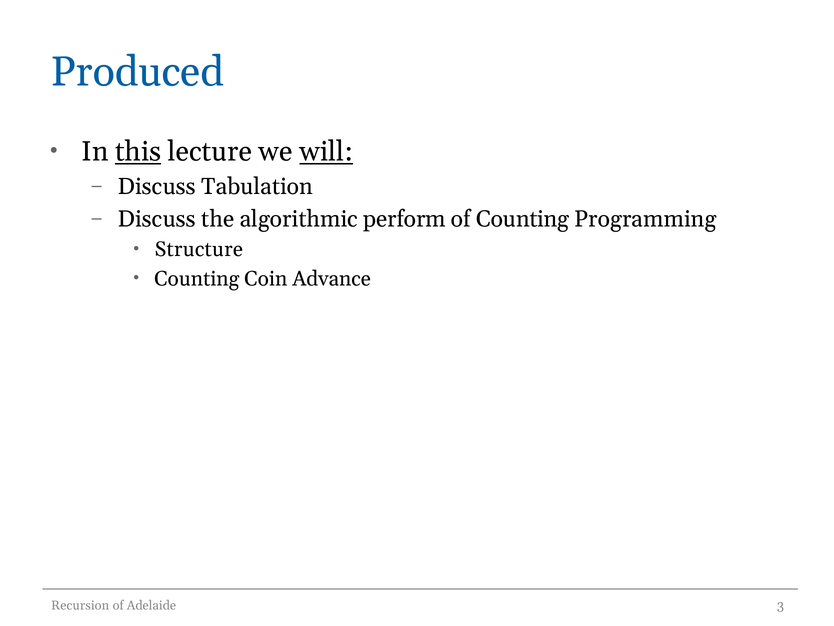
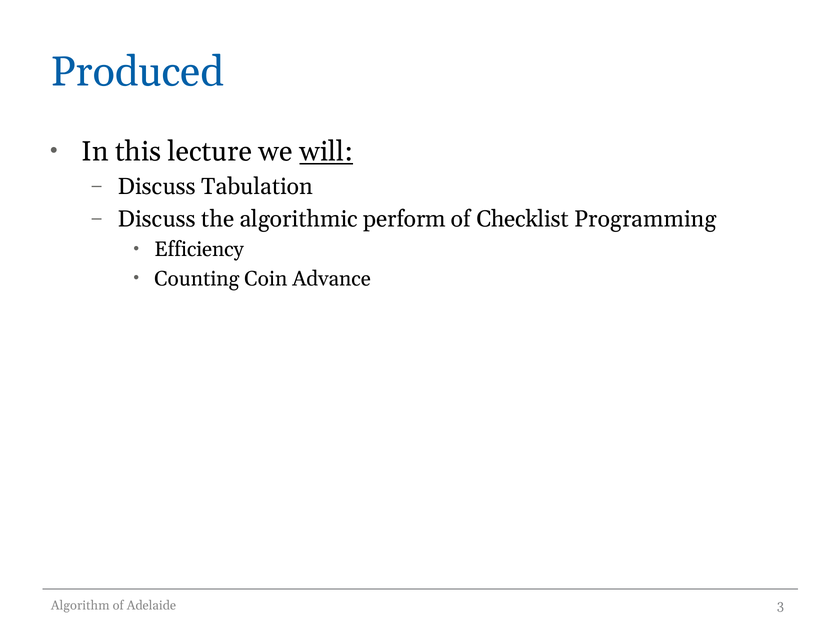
this underline: present -> none
of Counting: Counting -> Checklist
Structure: Structure -> Efficiency
Recursion: Recursion -> Algorithm
